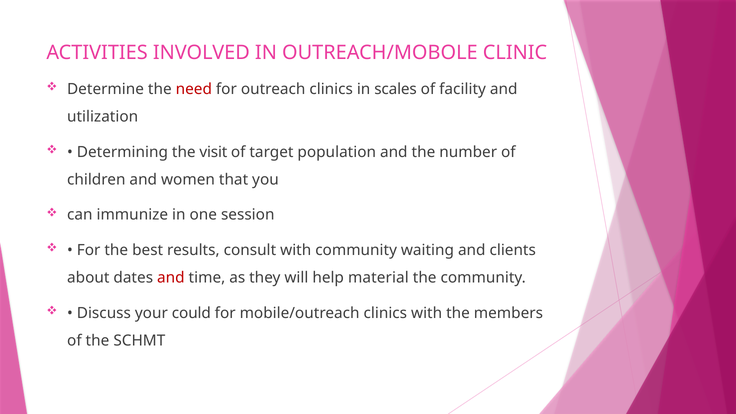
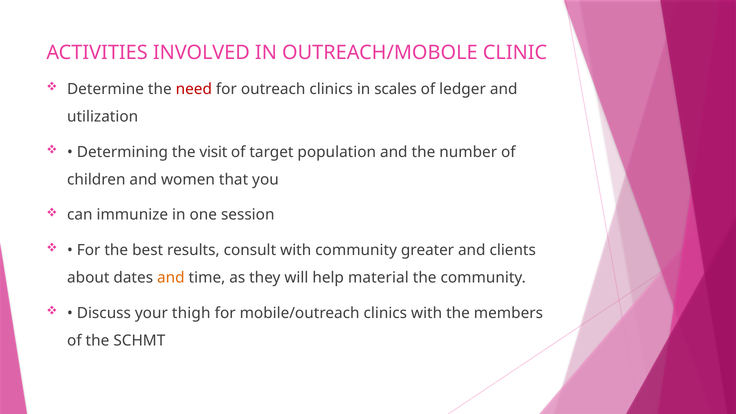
facility: facility -> ledger
waiting: waiting -> greater
and at (171, 278) colour: red -> orange
could: could -> thigh
